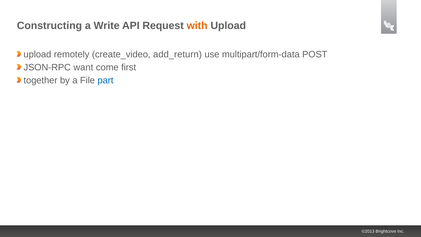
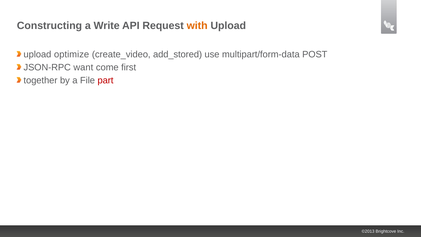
remotely: remotely -> optimize
add_return: add_return -> add_stored
part colour: blue -> red
